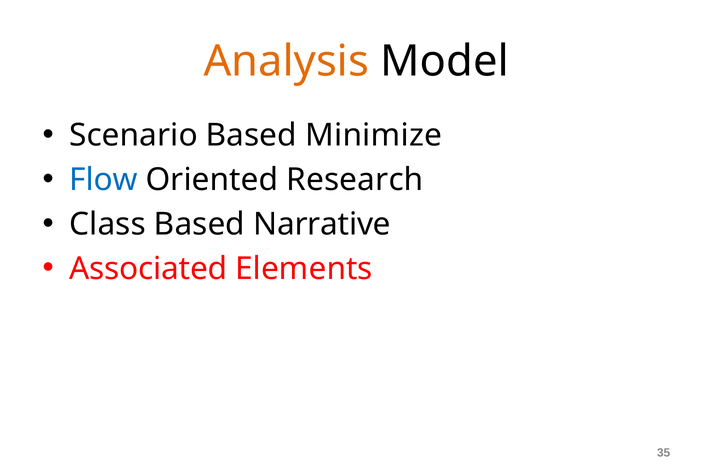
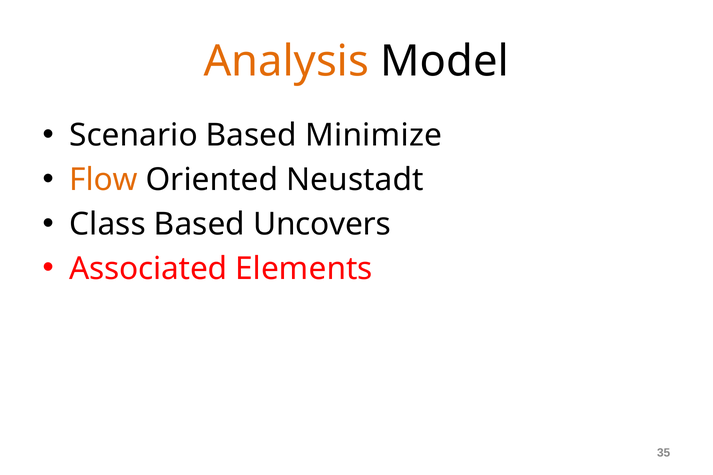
Flow colour: blue -> orange
Research: Research -> Neustadt
Narrative: Narrative -> Uncovers
